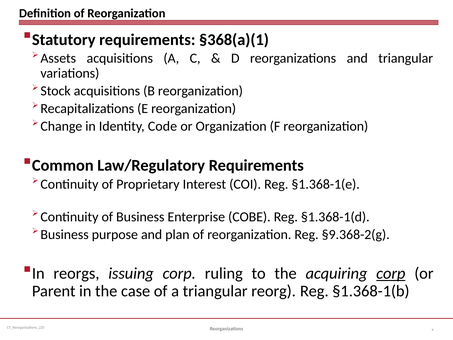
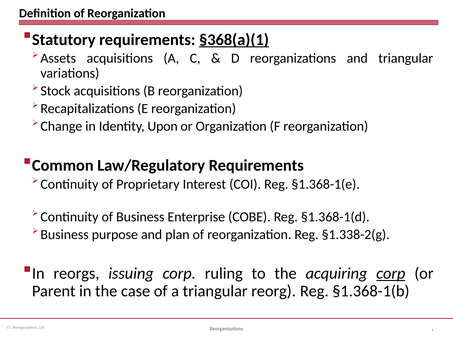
§368(a)(1 underline: none -> present
Code: Code -> Upon
§9.368-2(g: §9.368-2(g -> §1.338-2(g
